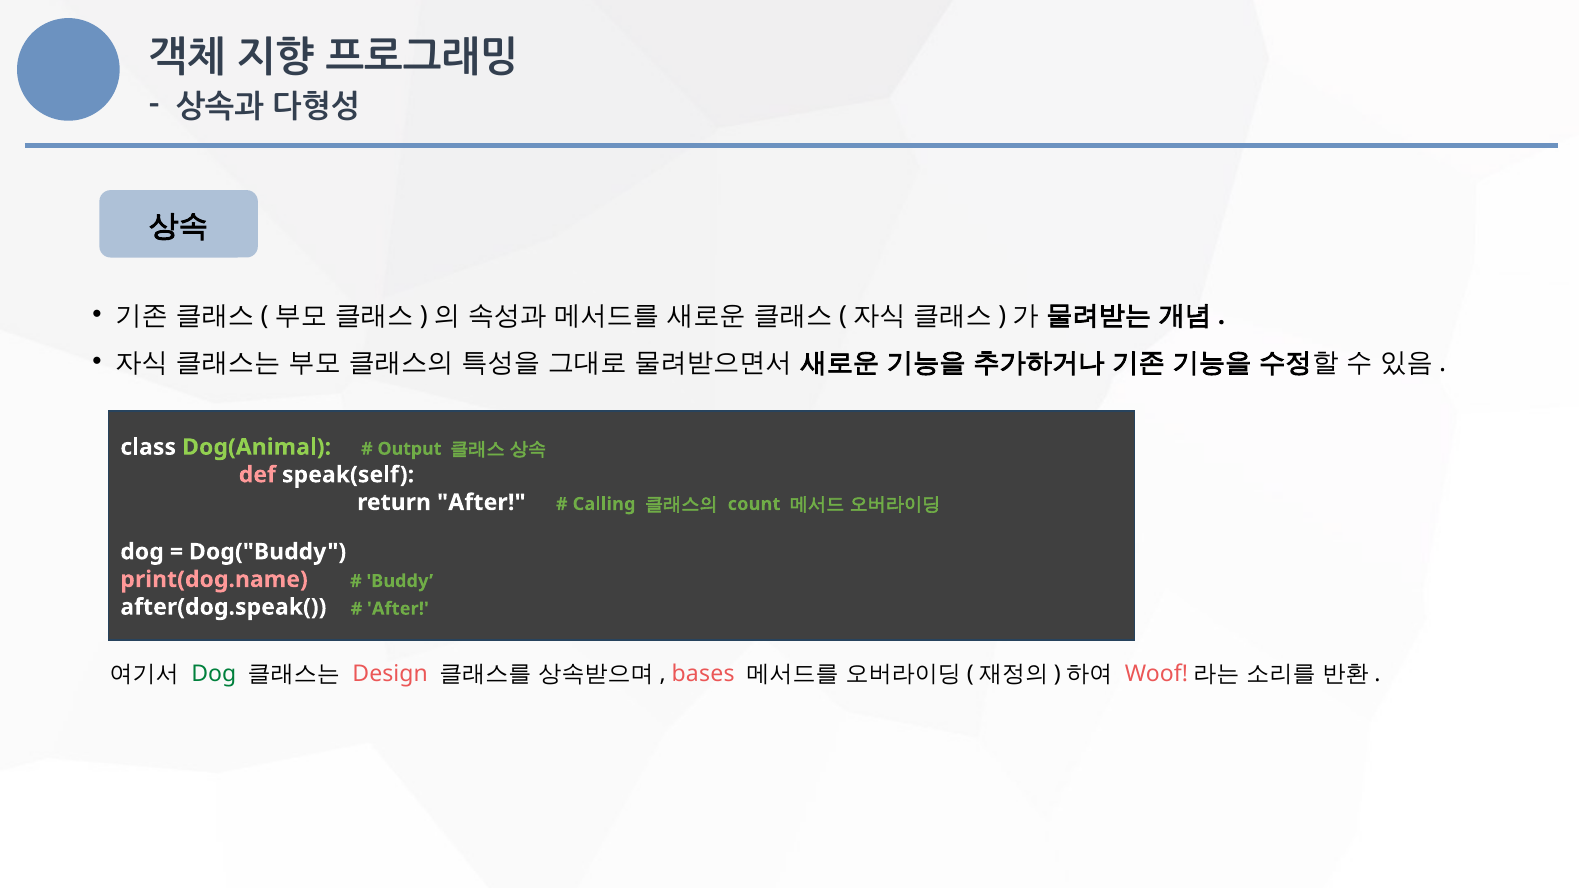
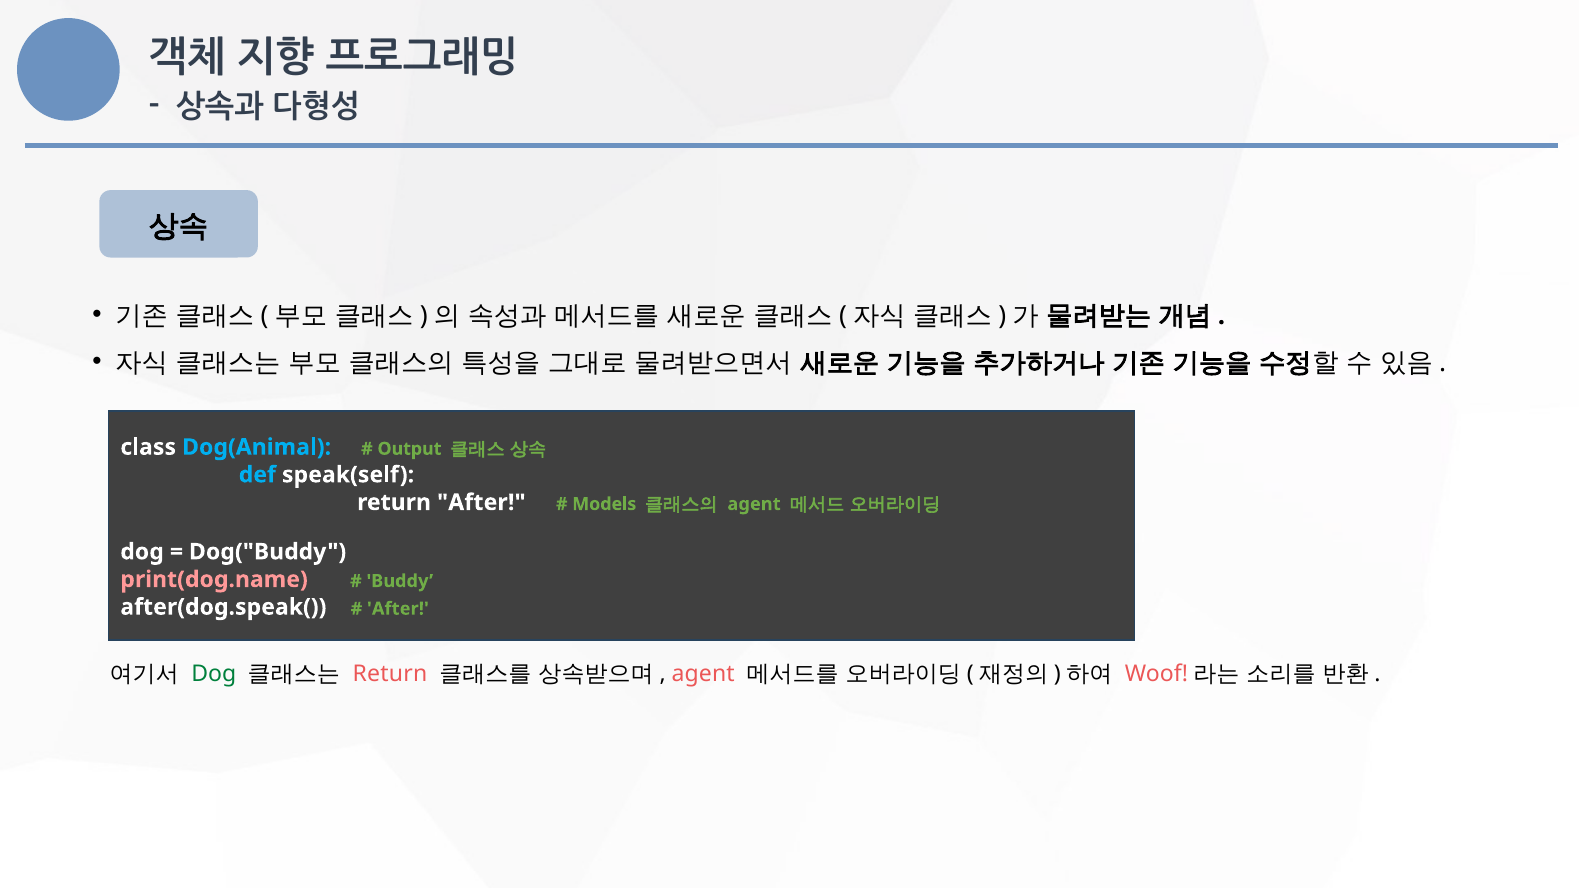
Dog(Animal colour: light green -> light blue
def colour: pink -> light blue
Calling: Calling -> Models
count at (754, 504): count -> agent
Design at (390, 674): Design -> Return
bases at (703, 674): bases -> agent
